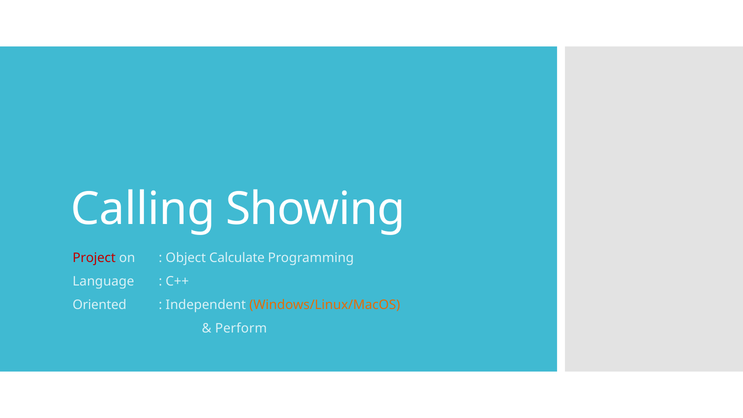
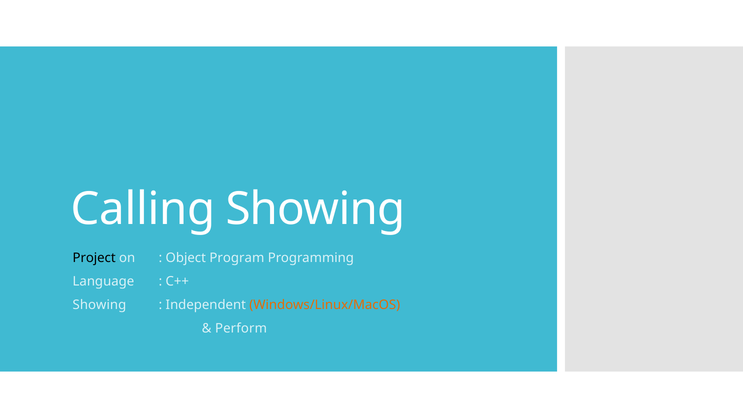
Project colour: red -> black
Calculate: Calculate -> Program
Oriented at (100, 305): Oriented -> Showing
